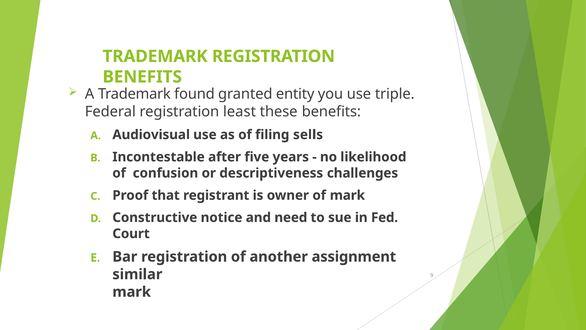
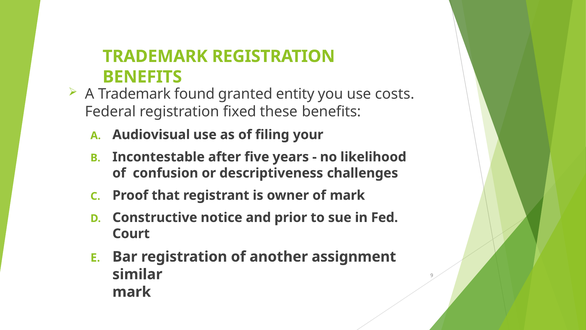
triple: triple -> costs
least: least -> fixed
sells: sells -> your
need: need -> prior
